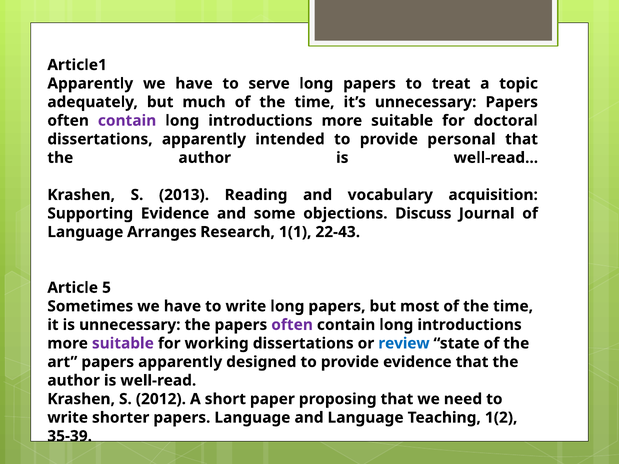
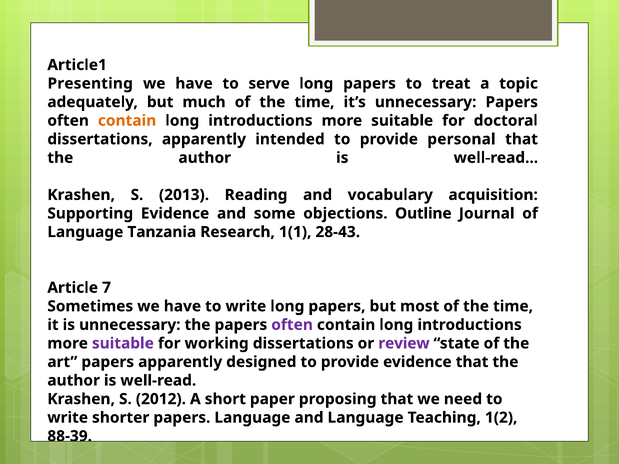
Apparently at (90, 84): Apparently -> Presenting
contain at (127, 121) colour: purple -> orange
Discuss: Discuss -> Outline
Arranges: Arranges -> Tanzania
22-43: 22-43 -> 28-43
5: 5 -> 7
review colour: blue -> purple
35-39: 35-39 -> 88-39
